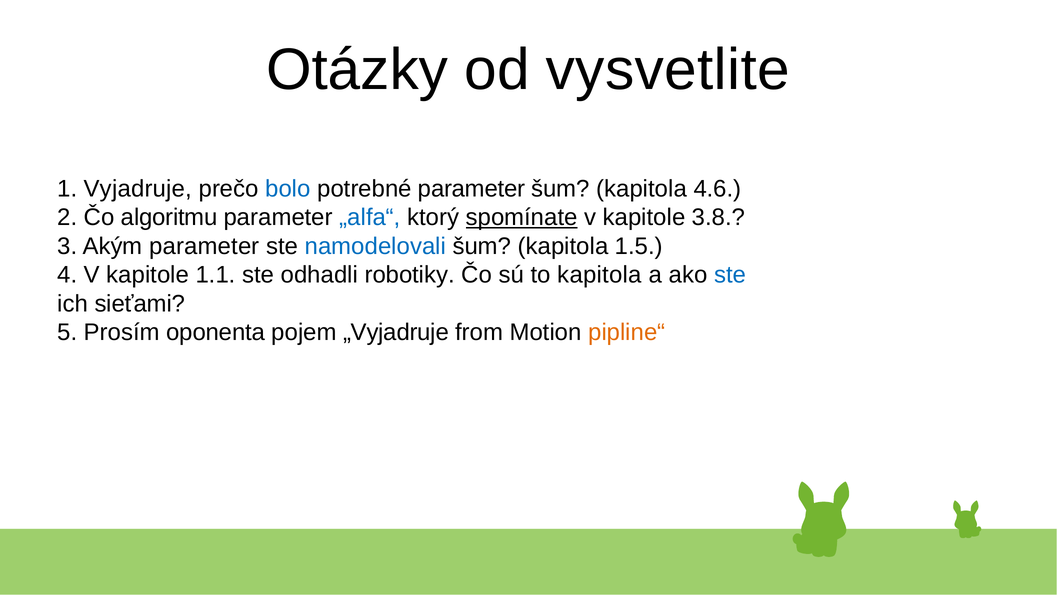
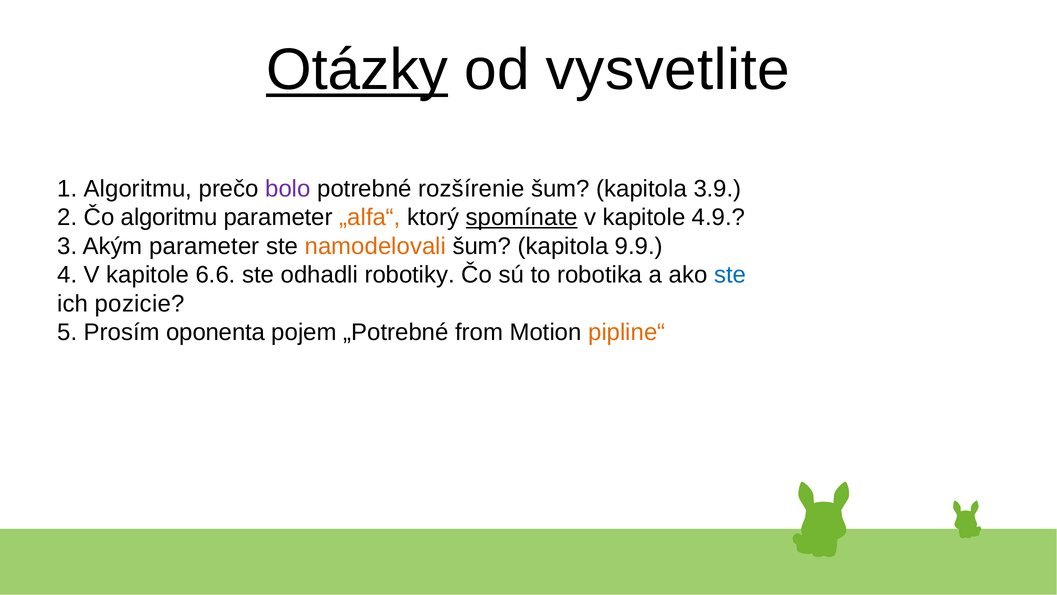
Otázky underline: none -> present
1 Vyjadruje: Vyjadruje -> Algoritmu
bolo colour: blue -> purple
potrebné parameter: parameter -> rozšírenie
4.6: 4.6 -> 3.9
„alfa“ colour: blue -> orange
3.8: 3.8 -> 4.9
namodelovali colour: blue -> orange
1.5: 1.5 -> 9.9
1.1: 1.1 -> 6.6
to kapitola: kapitola -> robotika
sieťami: sieťami -> pozicie
„Vyjadruje: „Vyjadruje -> „Potrebné
